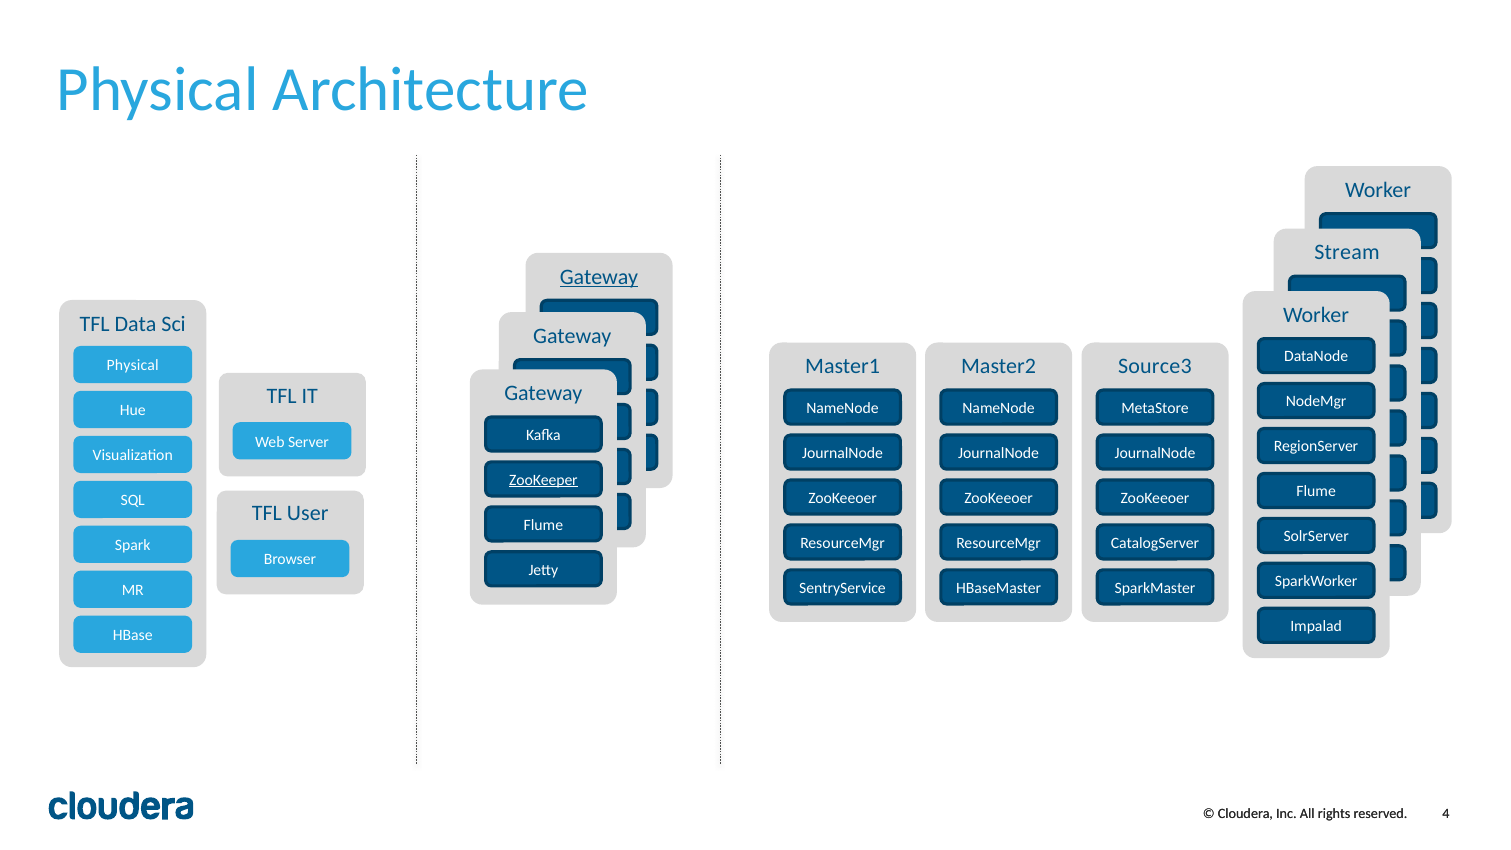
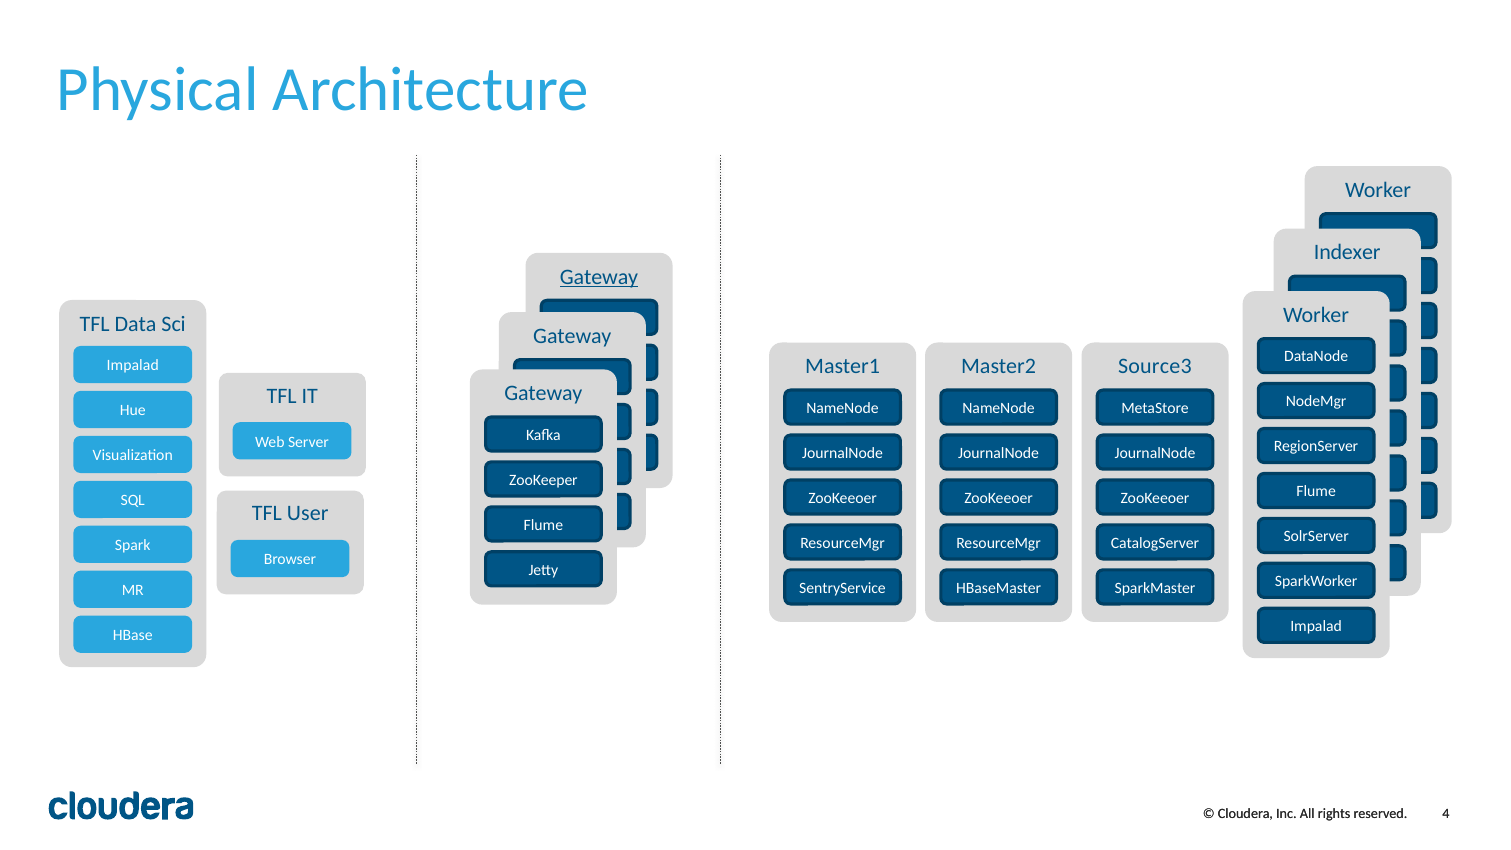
Stream: Stream -> Indexer
Physical at (133, 366): Physical -> Impalad
ZooKeeper underline: present -> none
